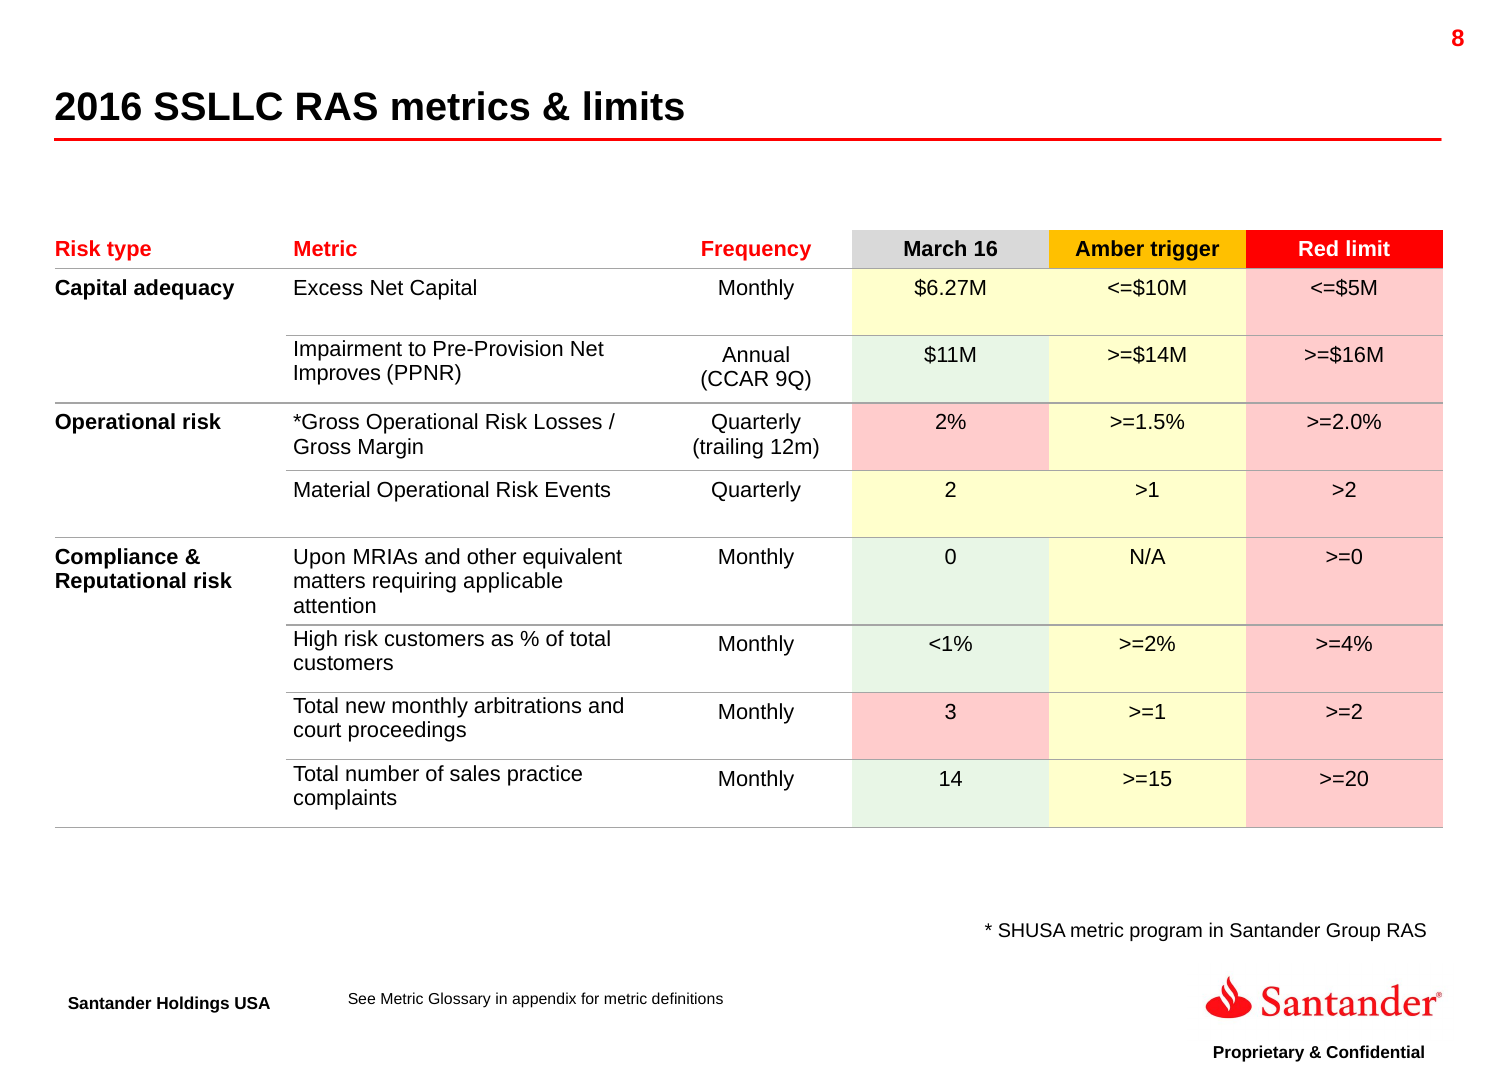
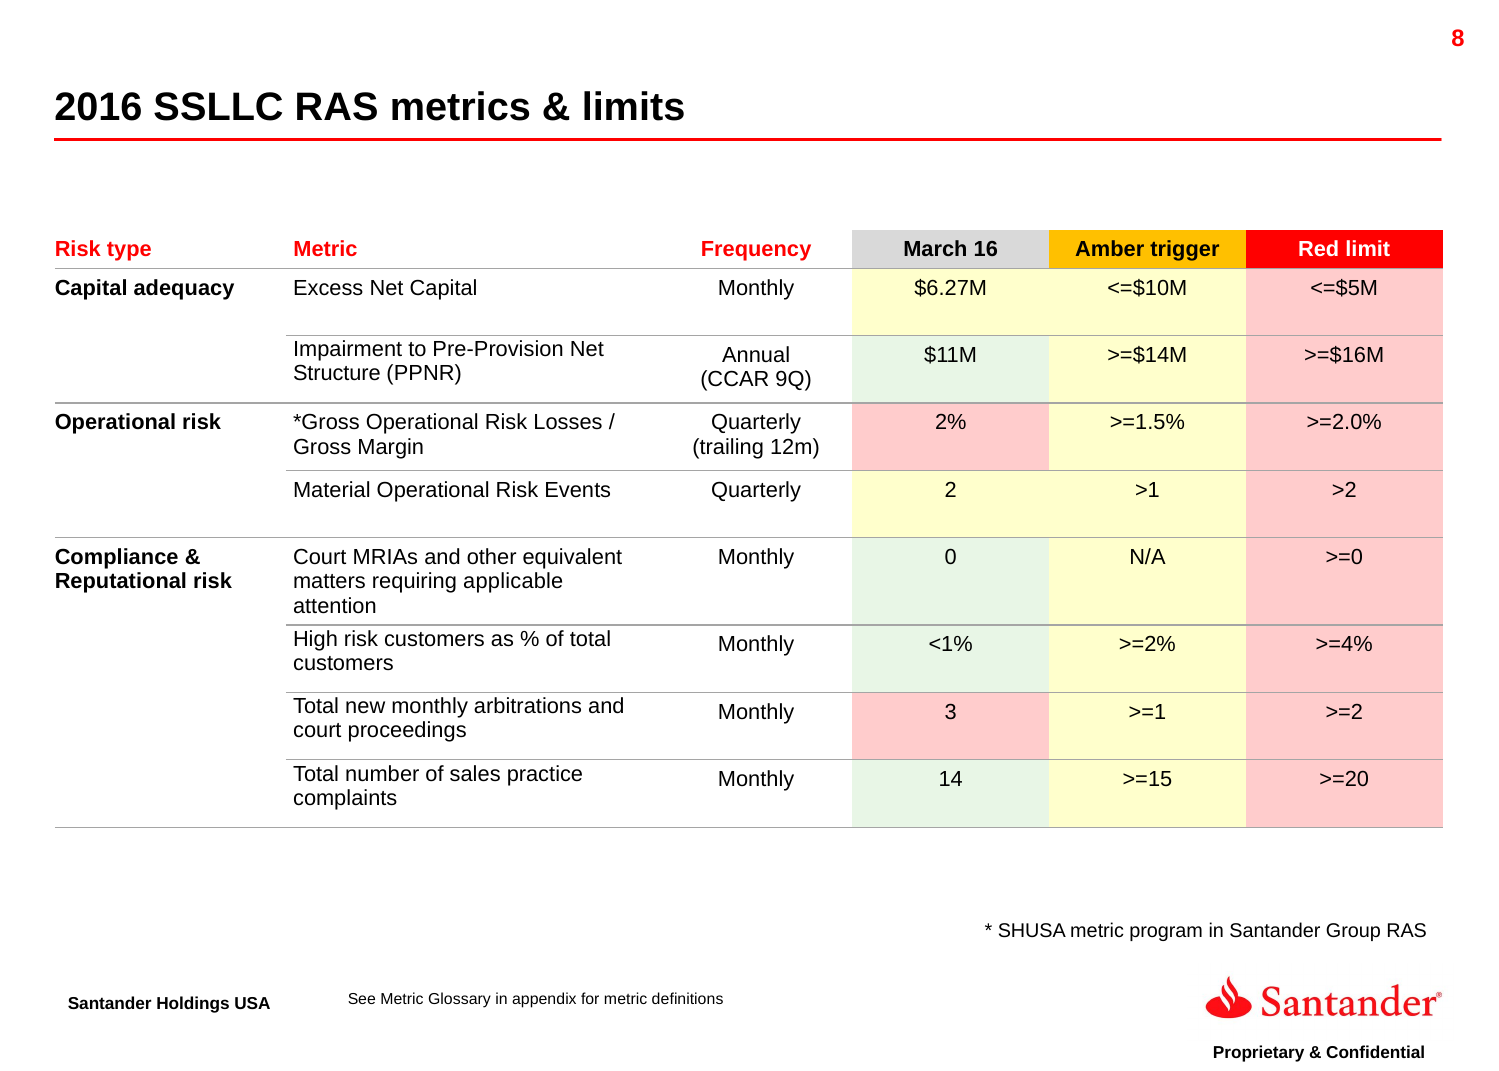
Improves: Improves -> Structure
Upon at (320, 557): Upon -> Court
